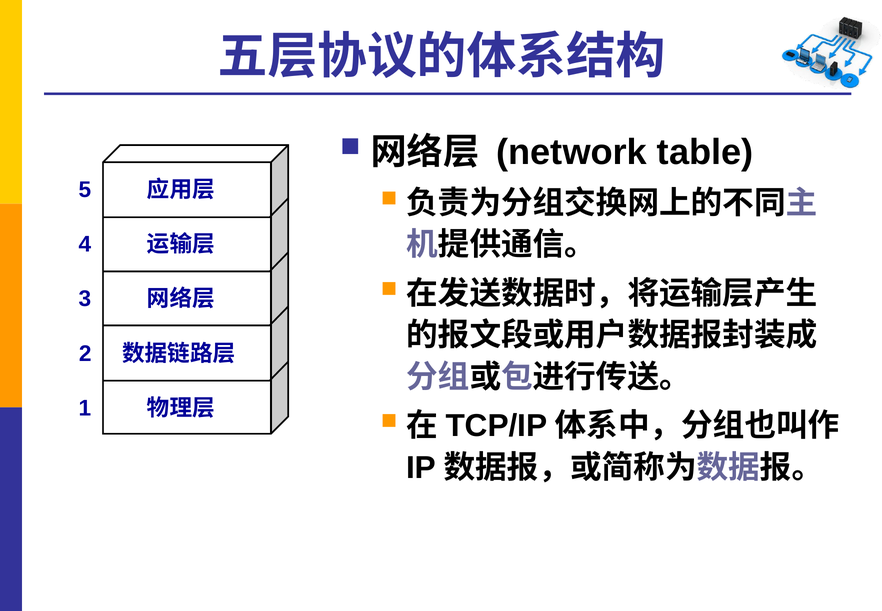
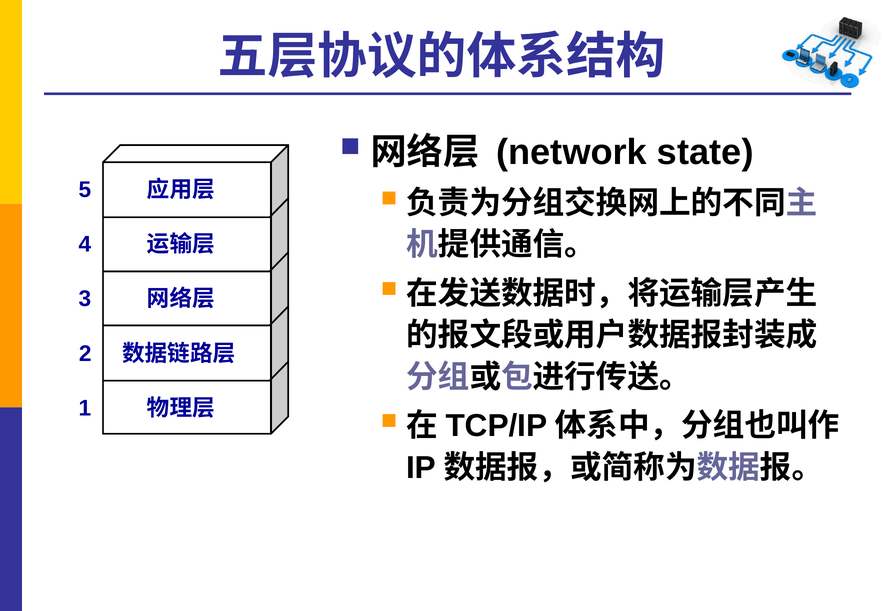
table: table -> state
